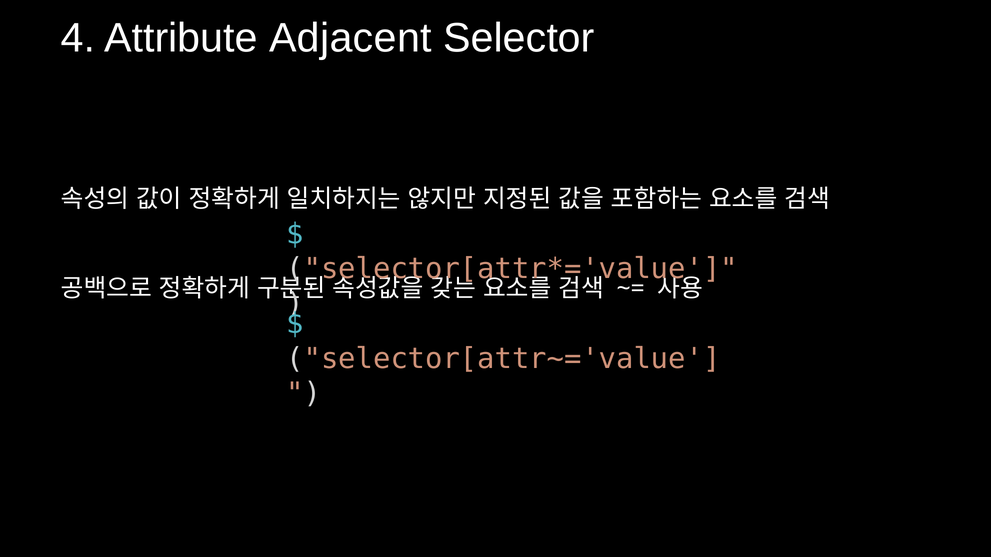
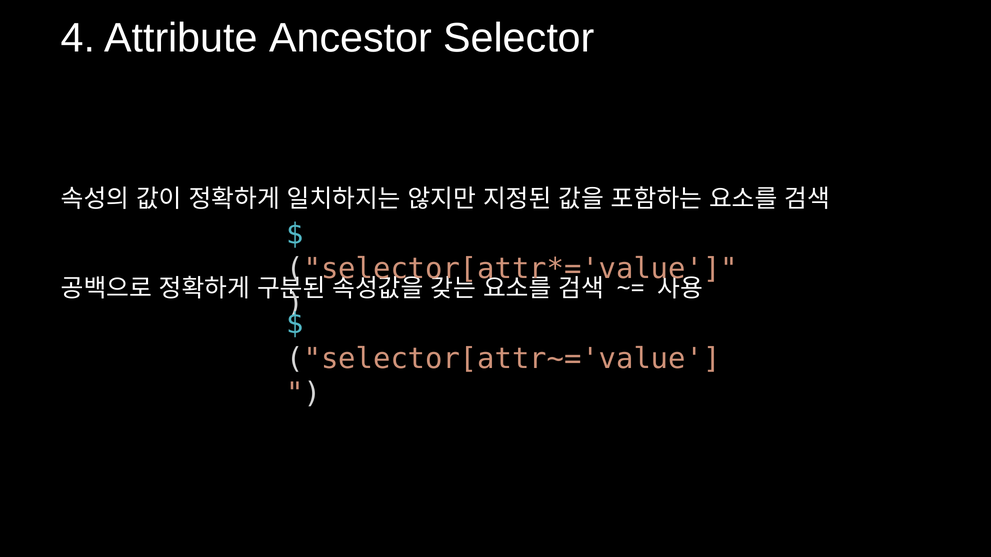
Adjacent: Adjacent -> Ancestor
